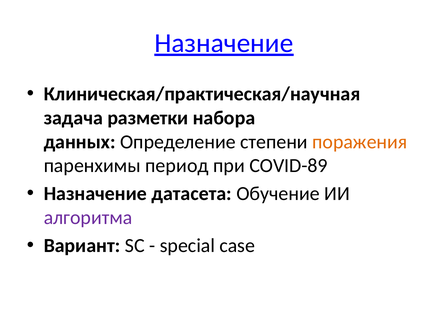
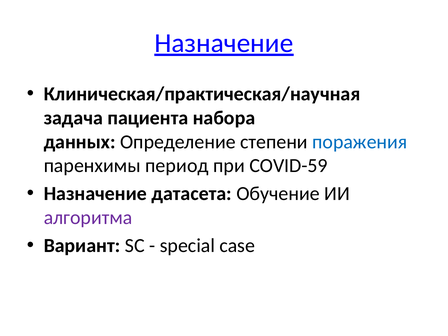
разметки: разметки -> пациента
поражения colour: orange -> blue
COVID-89: COVID-89 -> COVID-59
